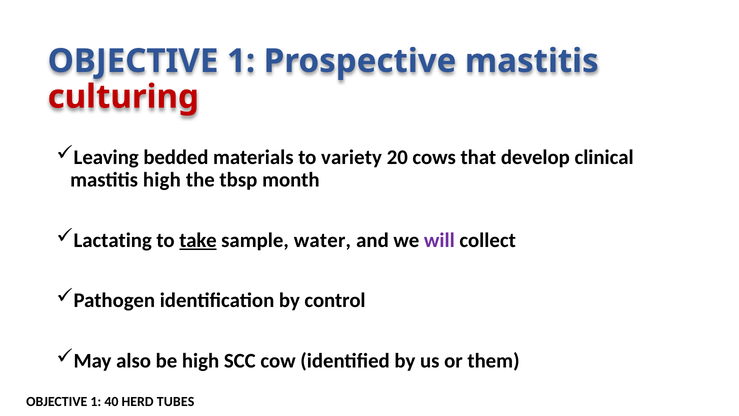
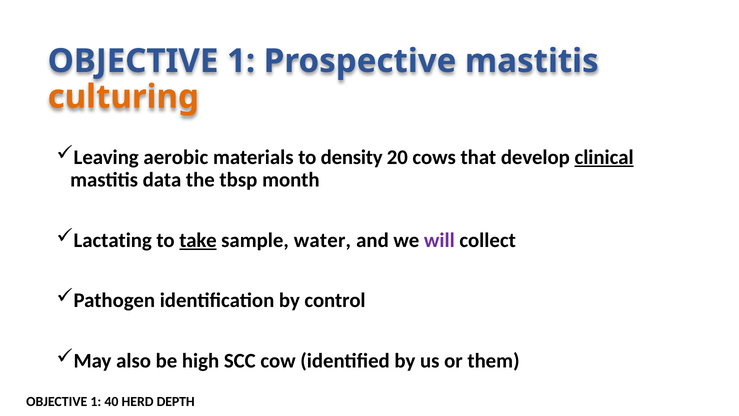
culturing colour: red -> orange
bedded: bedded -> aerobic
variety: variety -> density
clinical underline: none -> present
mastitis high: high -> data
TUBES: TUBES -> DEPTH
